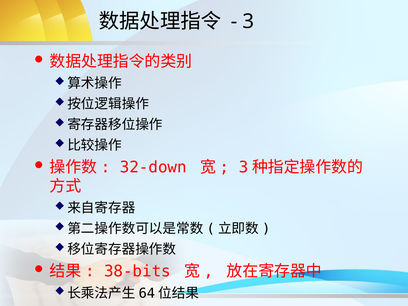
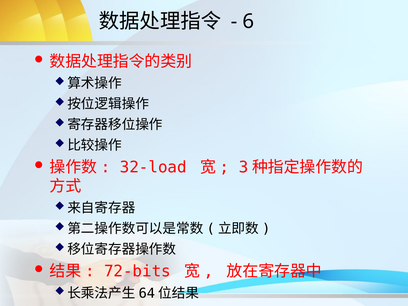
3: 3 -> 6
32-down: 32-down -> 32-load
38-bits: 38-bits -> 72-bits
